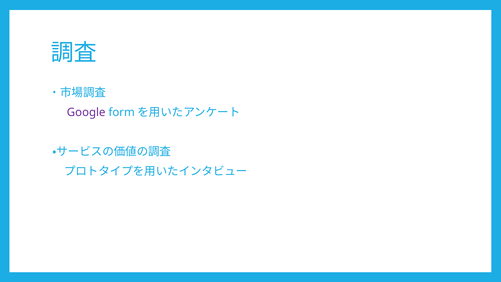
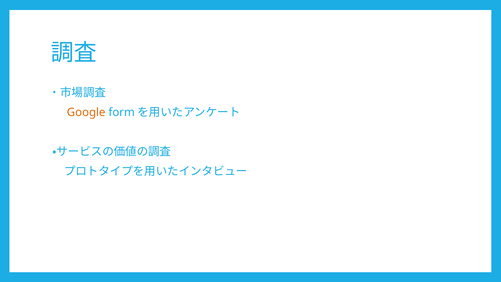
Google colour: purple -> orange
